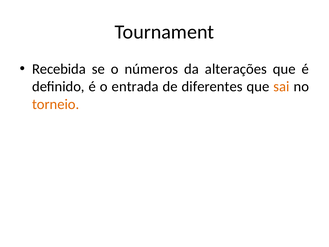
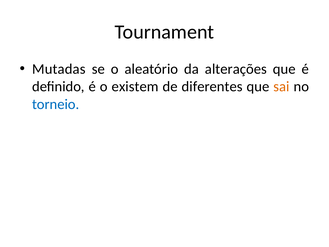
Recebida: Recebida -> Mutadas
números: números -> aleatório
entrada: entrada -> existem
torneio colour: orange -> blue
